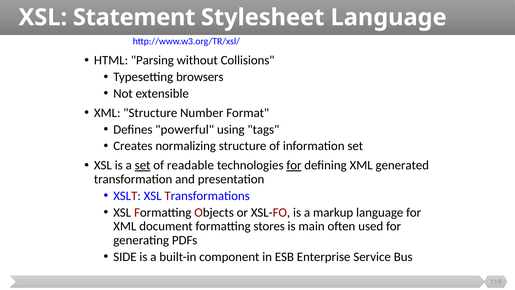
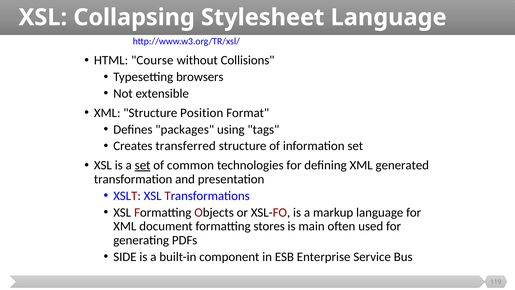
Statement: Statement -> Collapsing
Parsing: Parsing -> Course
Number: Number -> Position
powerful: powerful -> packages
normalizing: normalizing -> transferred
readable: readable -> common
for at (294, 165) underline: present -> none
